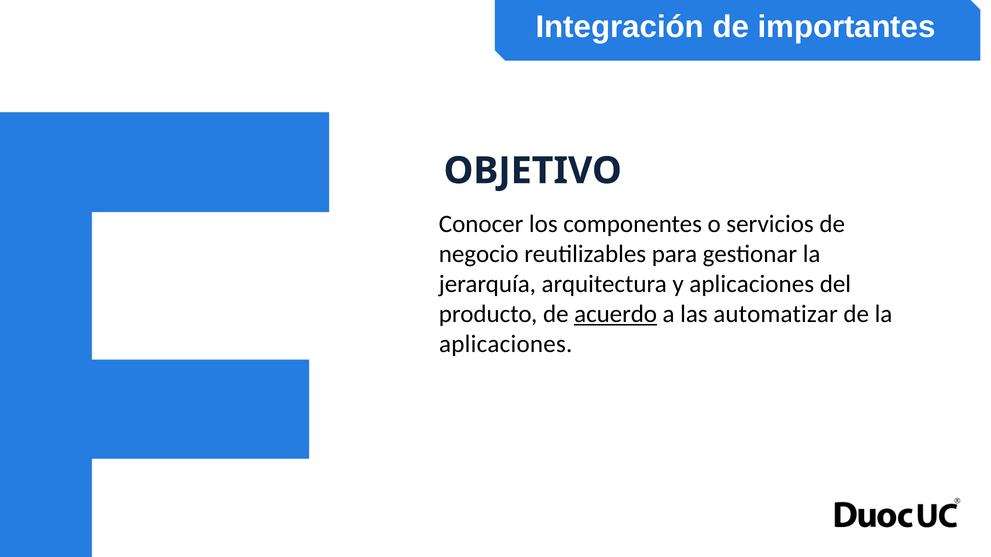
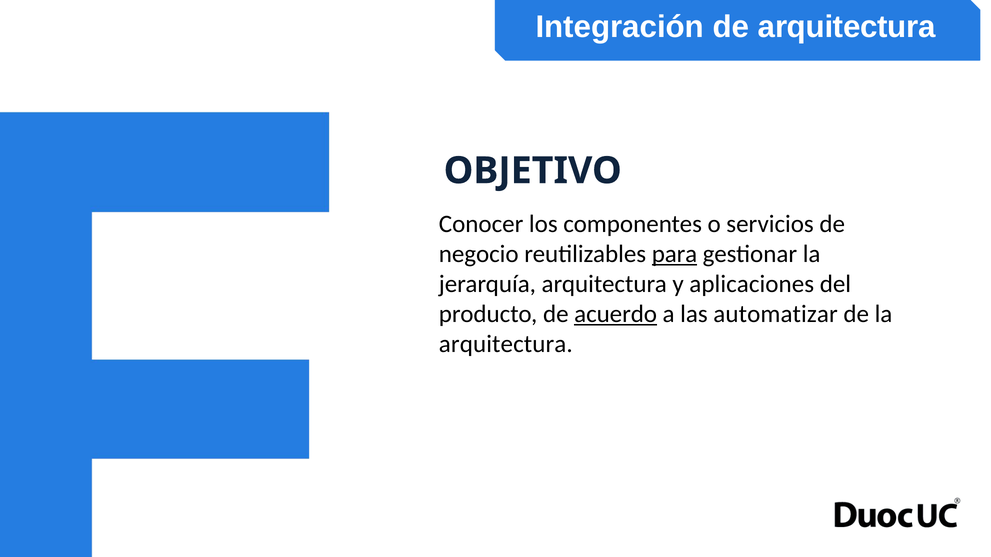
de importantes: importantes -> arquitectura
para underline: none -> present
aplicaciones at (506, 344): aplicaciones -> arquitectura
